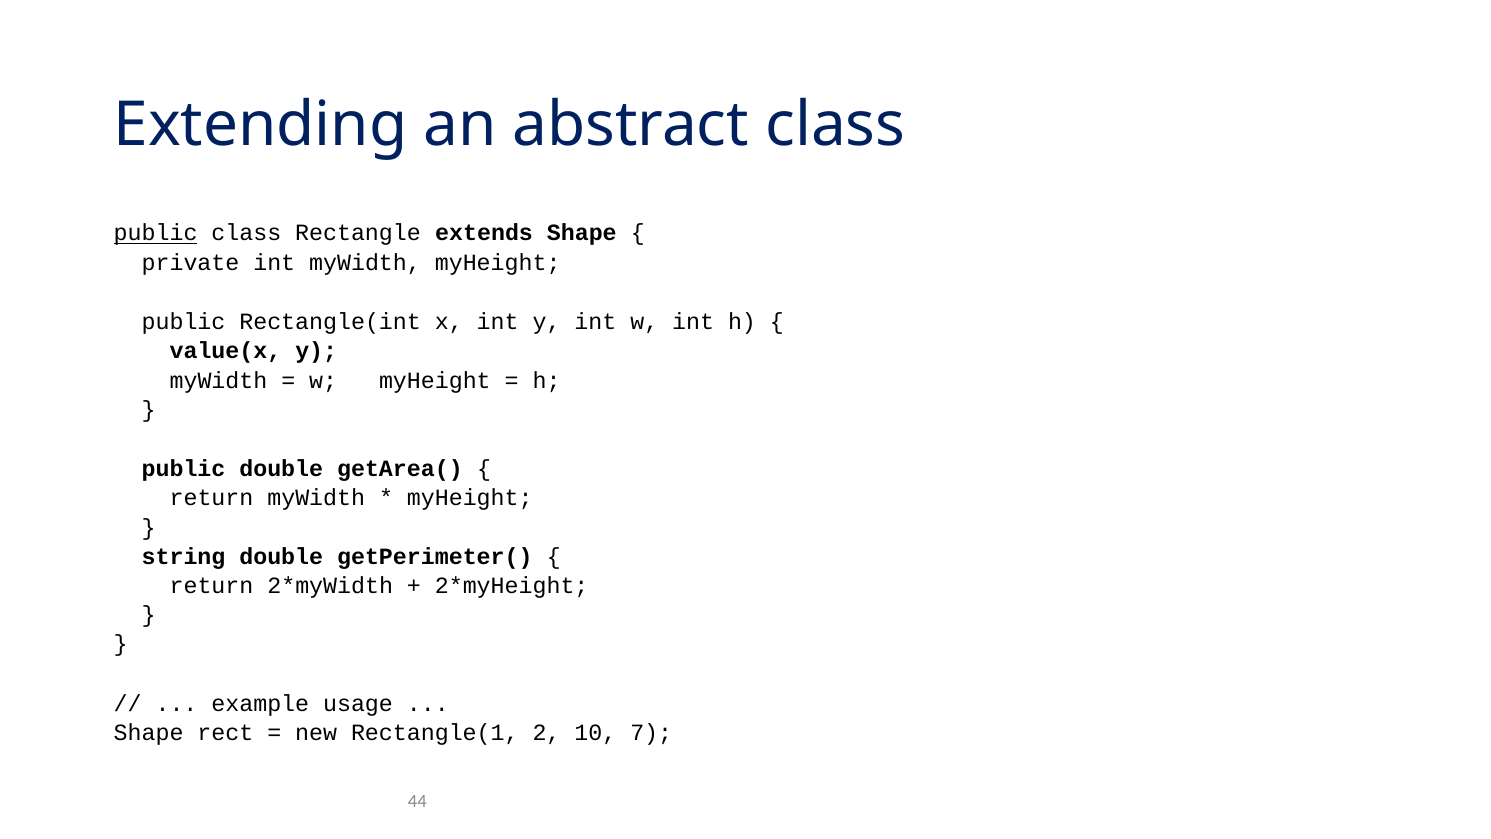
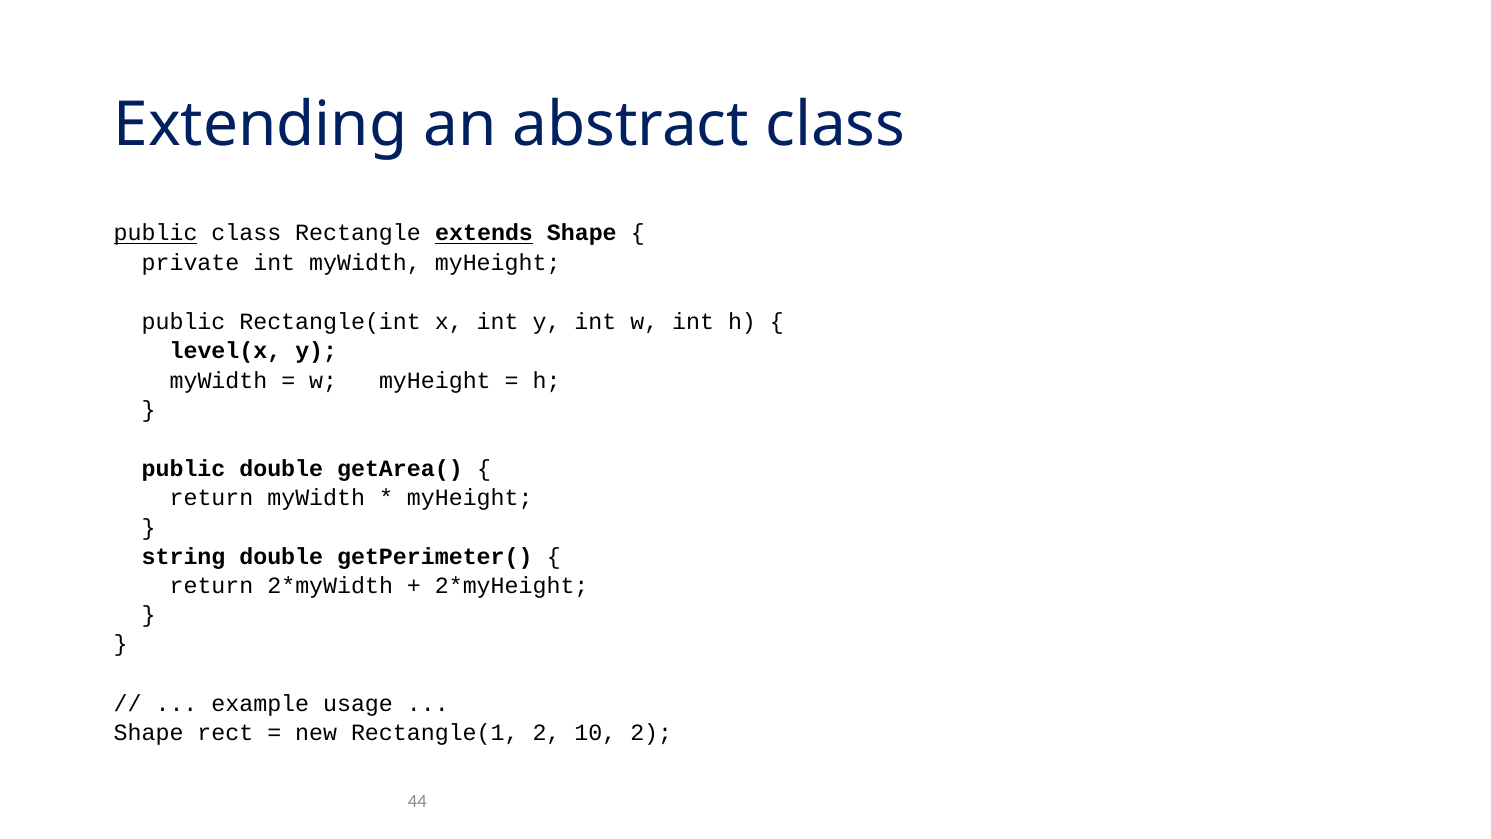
extends underline: none -> present
value(x: value(x -> level(x
10 7: 7 -> 2
